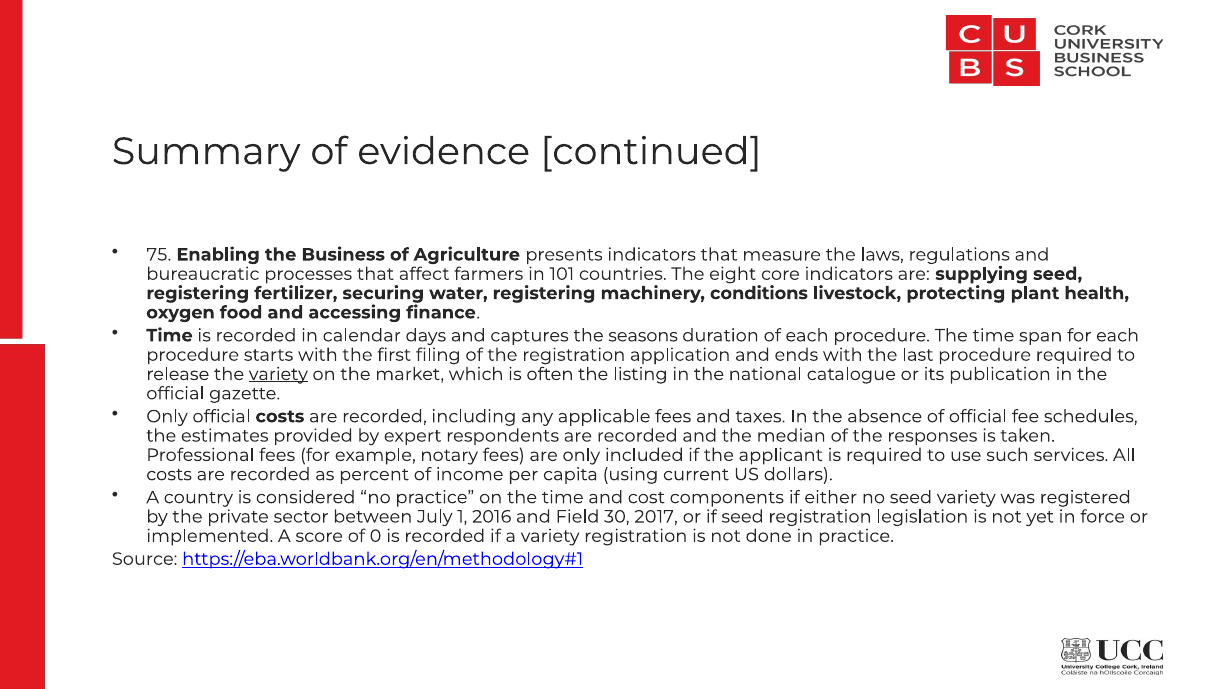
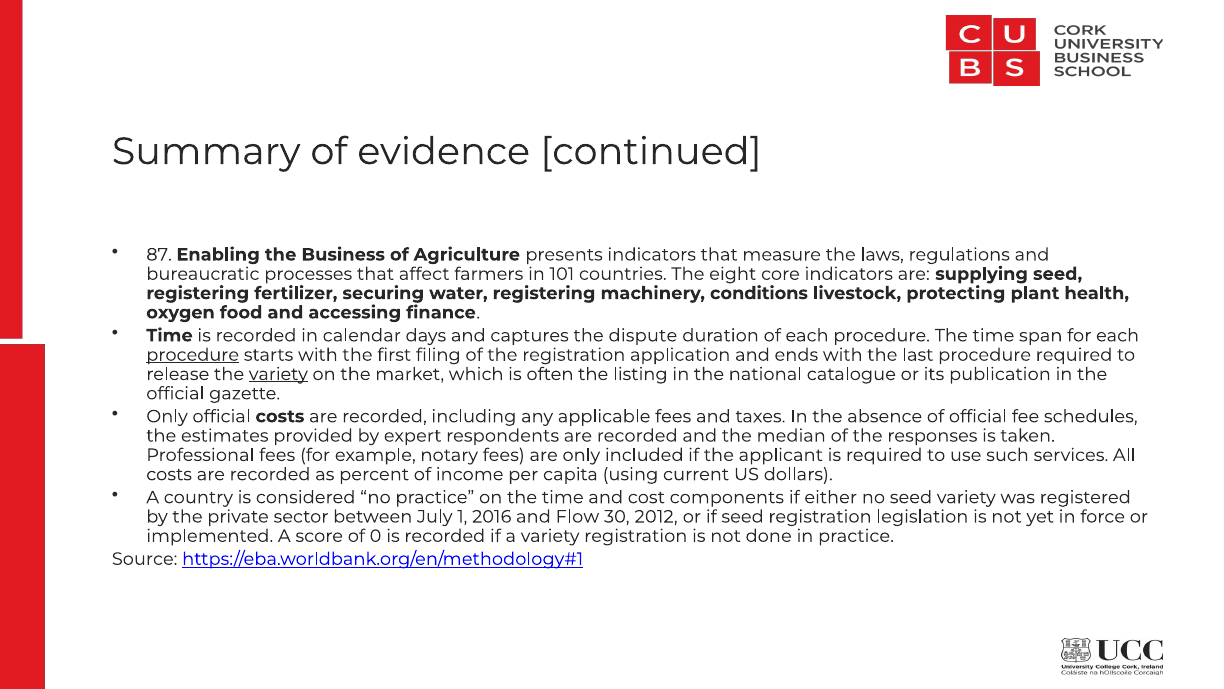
75: 75 -> 87
seasons: seasons -> dispute
procedure at (193, 355) underline: none -> present
Field: Field -> Flow
2017: 2017 -> 2012
